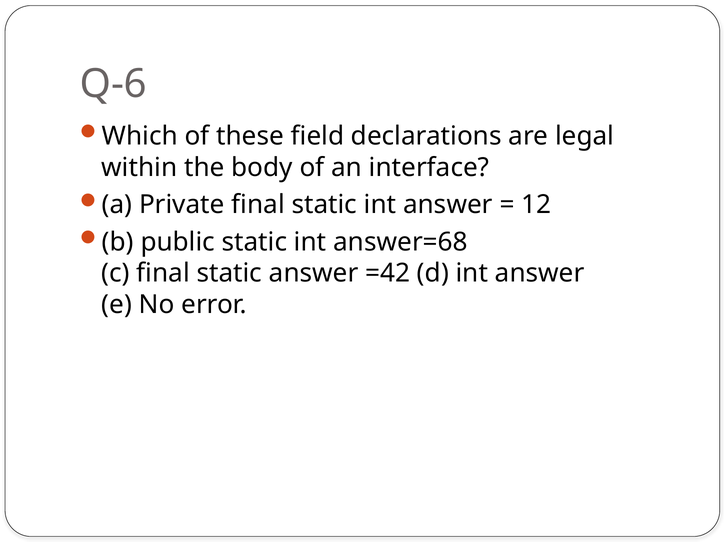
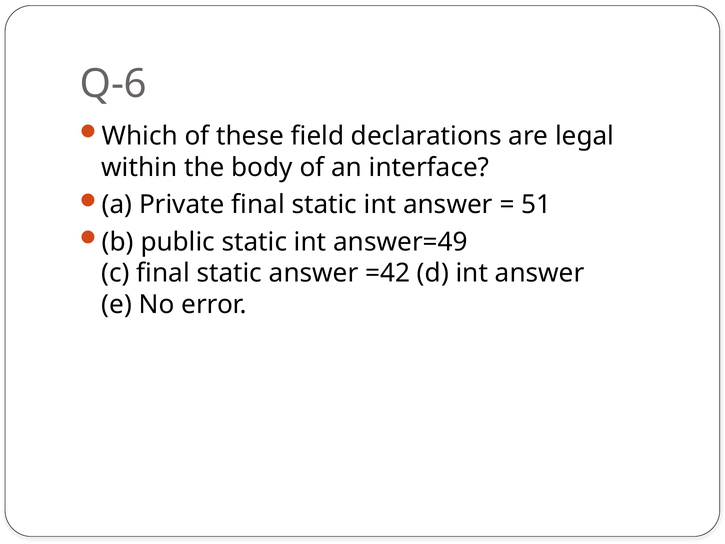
12: 12 -> 51
answer=68: answer=68 -> answer=49
